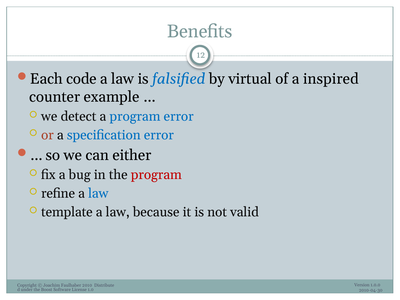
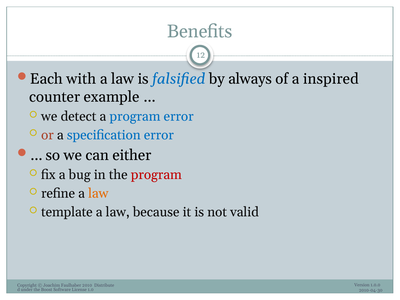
code: code -> with
virtual: virtual -> always
law at (98, 193) colour: blue -> orange
